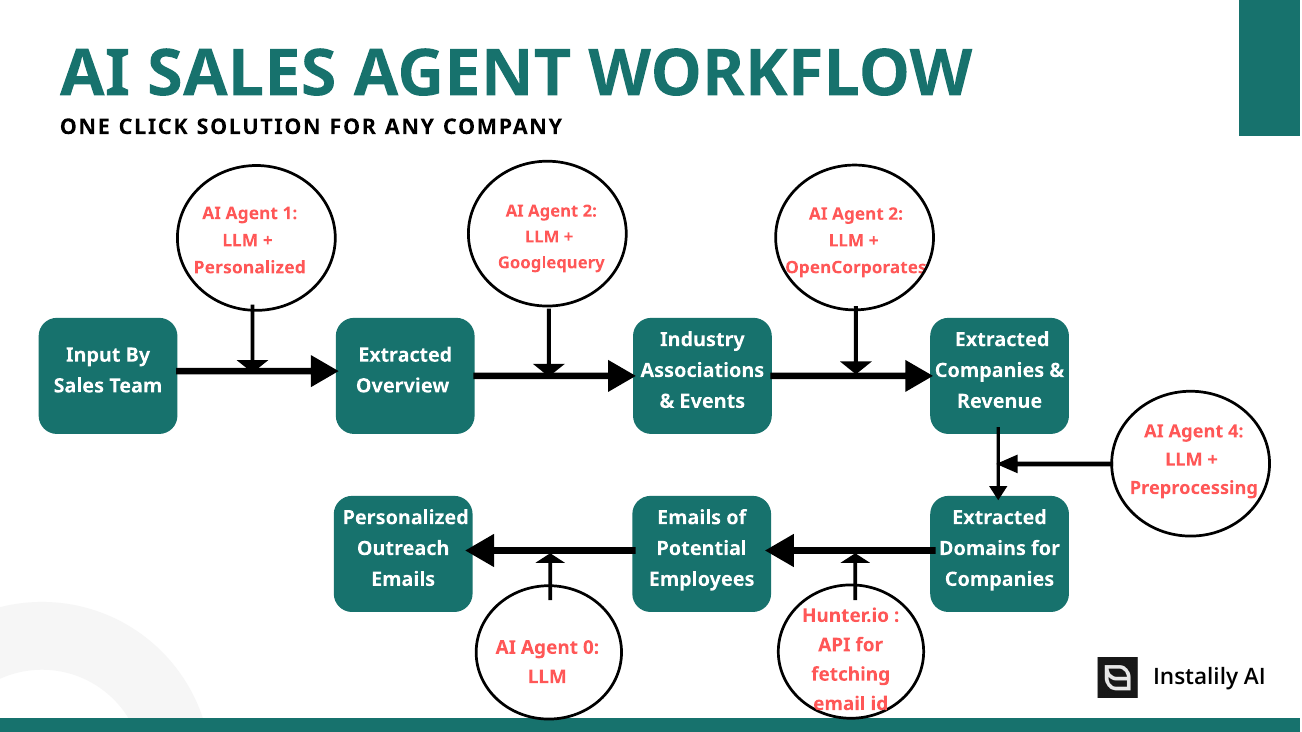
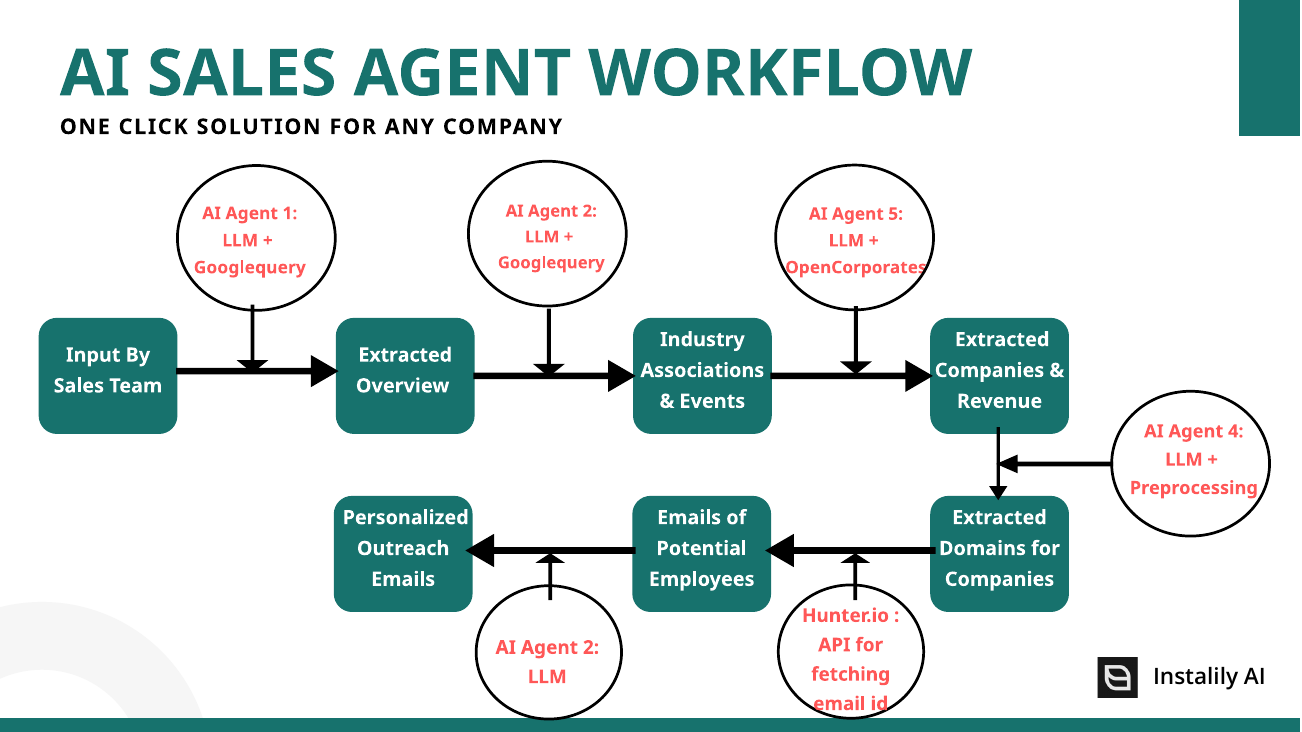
2 at (896, 214): 2 -> 5
Personalized at (250, 268): Personalized -> Googlequery
0 at (591, 648): 0 -> 2
